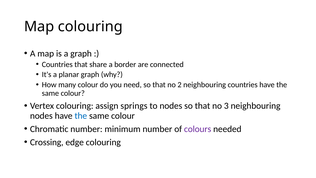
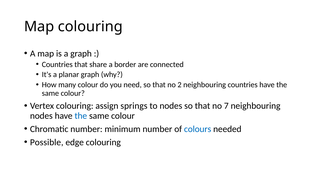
3: 3 -> 7
colours colour: purple -> blue
Crossing: Crossing -> Possible
